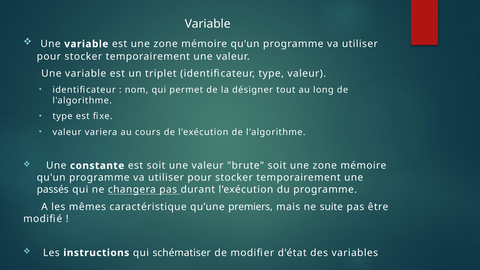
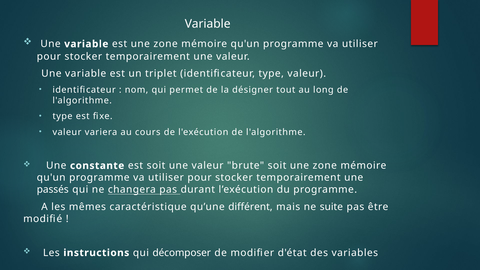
premiers: premiers -> différent
schématiser: schématiser -> décomposer
